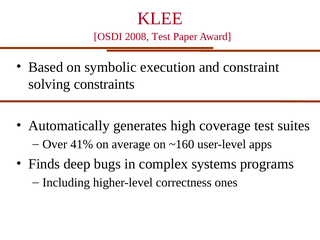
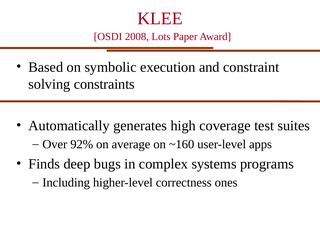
2008 Test: Test -> Lots
41%: 41% -> 92%
